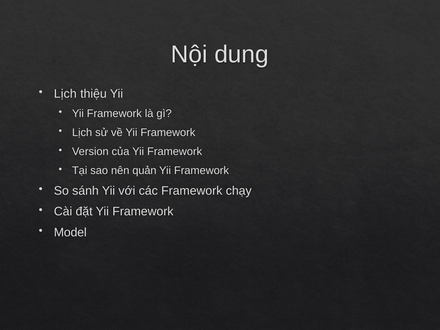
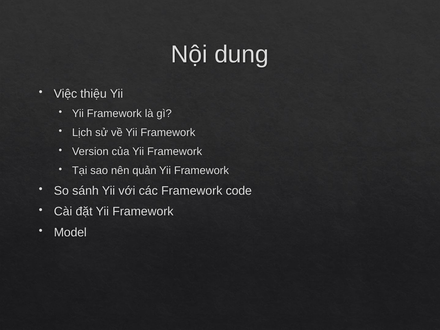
Lịch at (65, 94): Lịch -> Việc
chạy: chạy -> code
